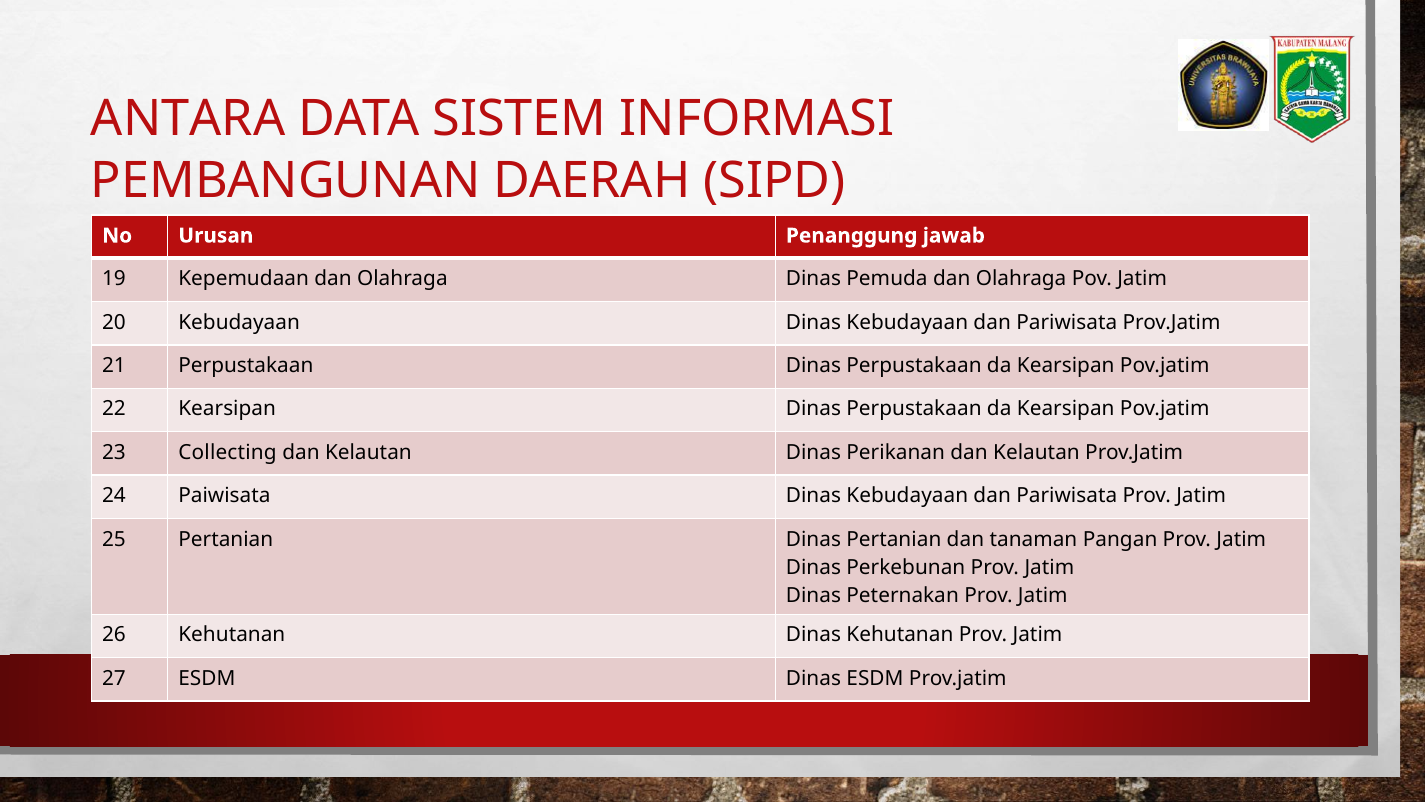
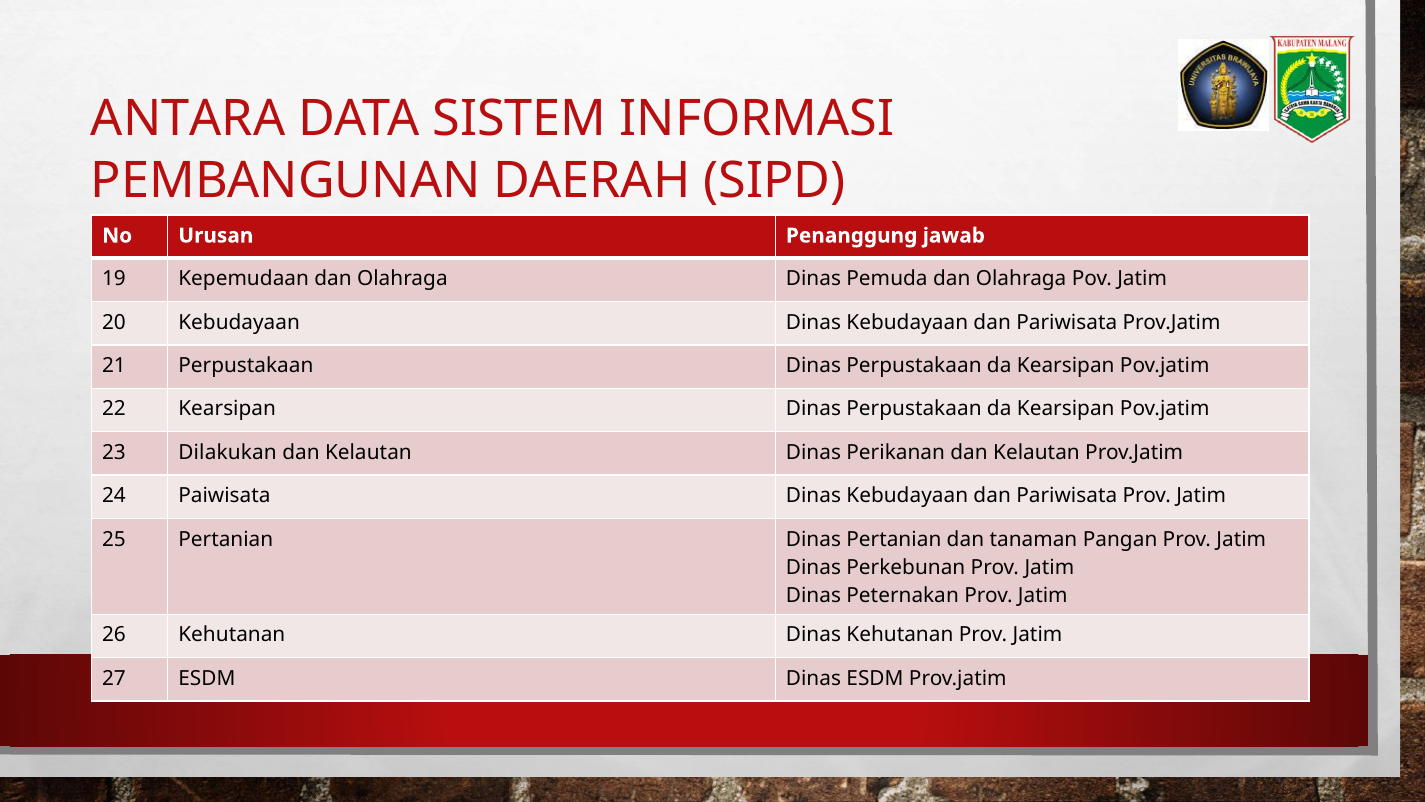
Collecting: Collecting -> Dilakukan
